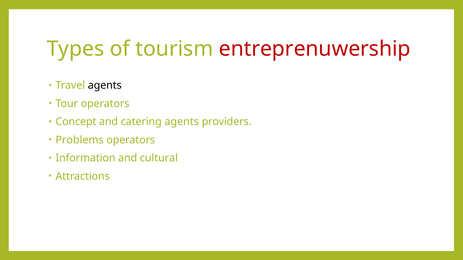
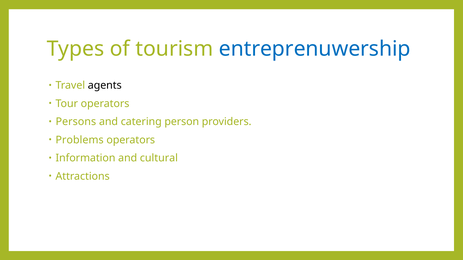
entreprenuwership colour: red -> blue
Concept: Concept -> Persons
catering agents: agents -> person
